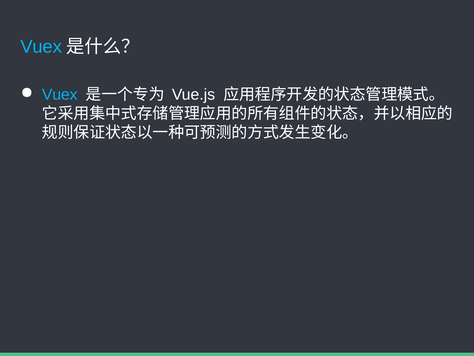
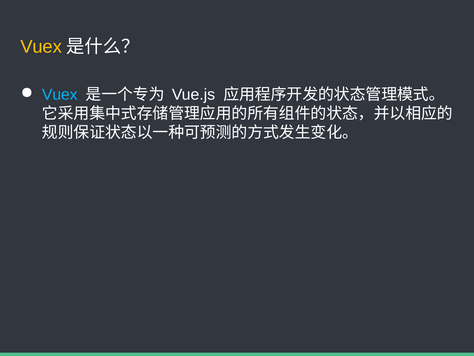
Vuex at (41, 47) colour: light blue -> yellow
